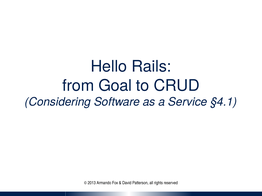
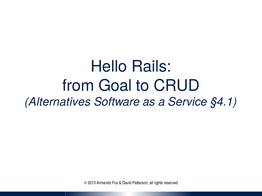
Considering: Considering -> Alternatives
